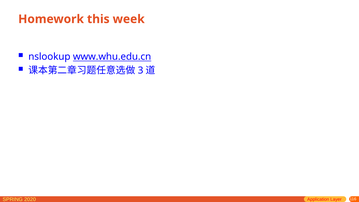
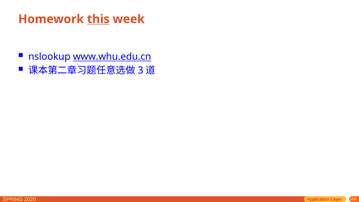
this underline: none -> present
